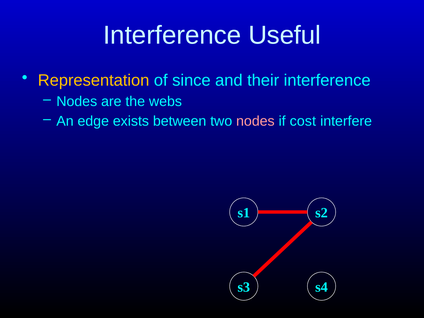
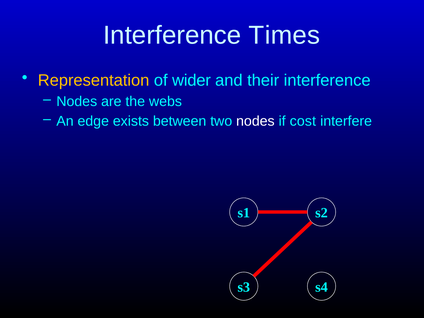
Useful: Useful -> Times
since: since -> wider
nodes at (255, 121) colour: pink -> white
